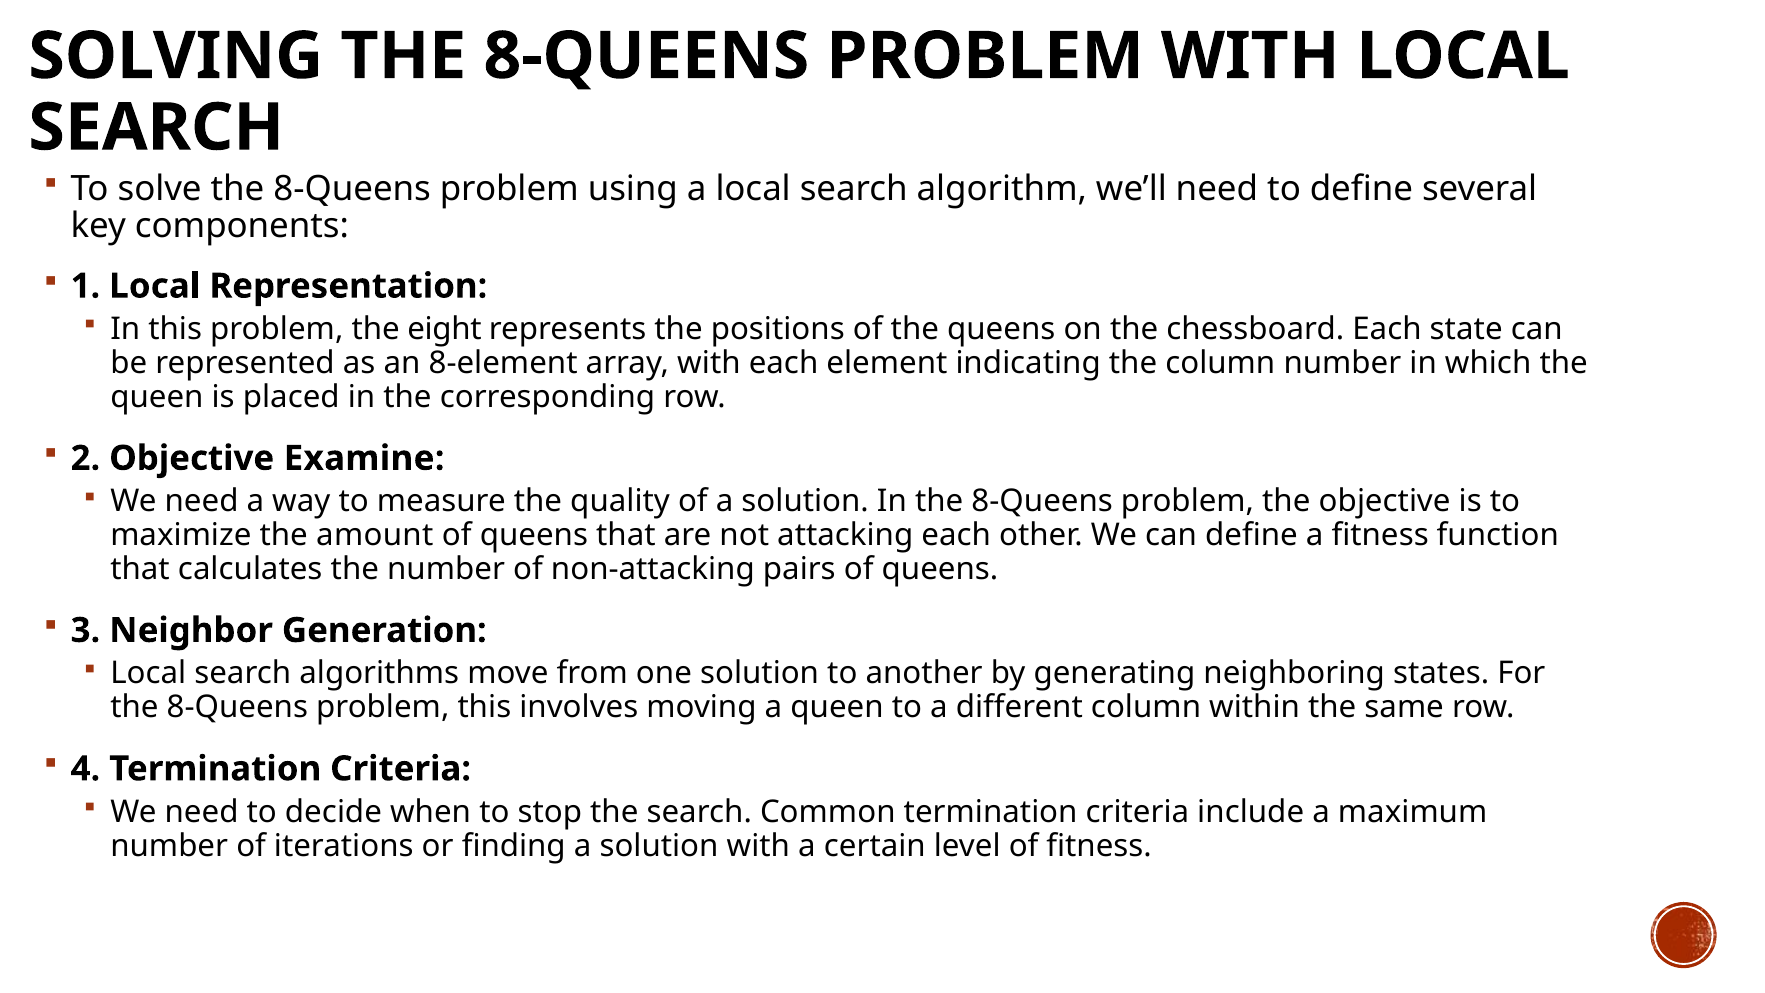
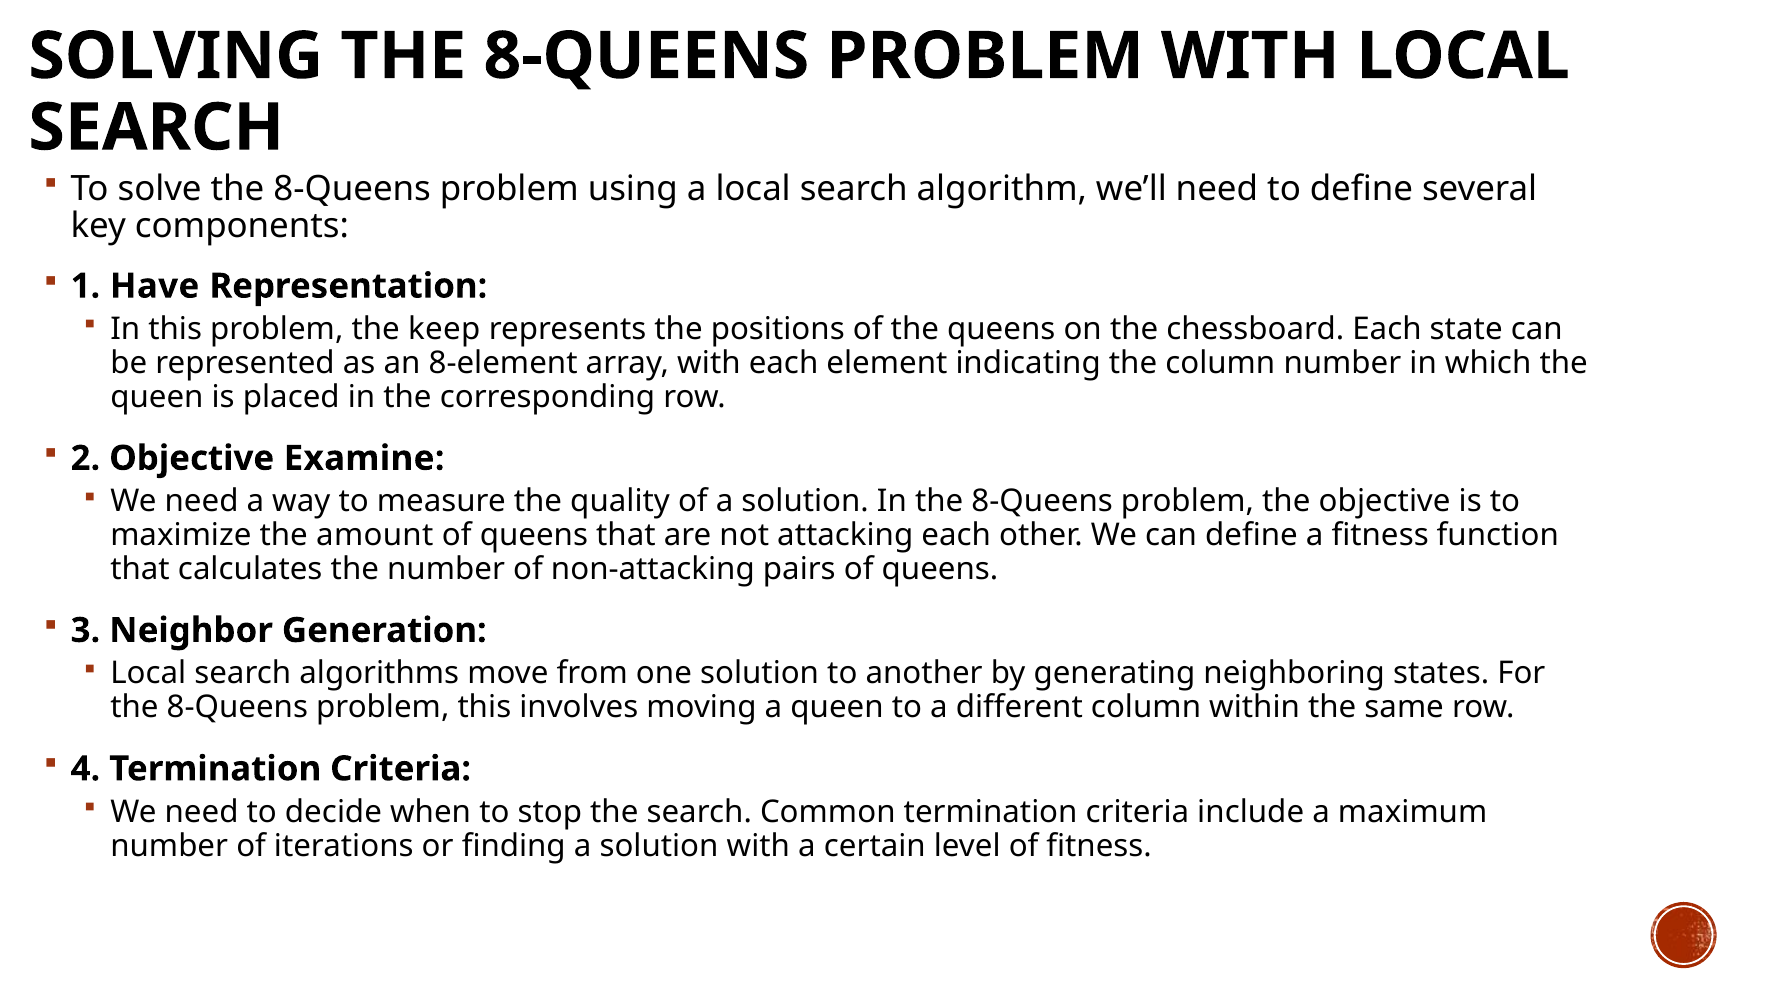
1 Local: Local -> Have
eight: eight -> keep
